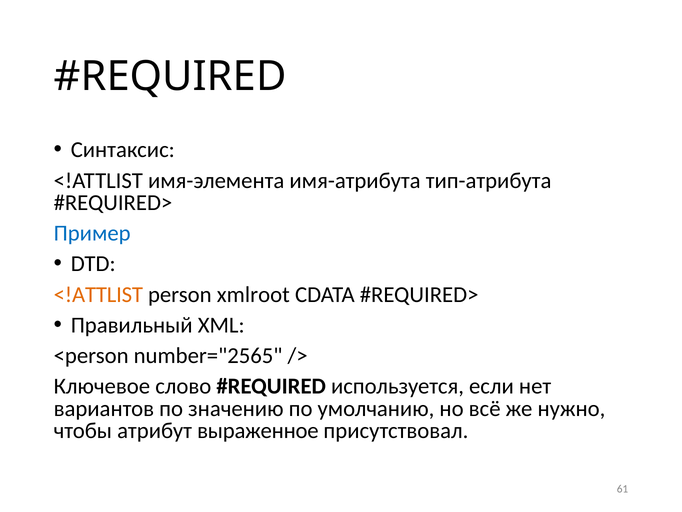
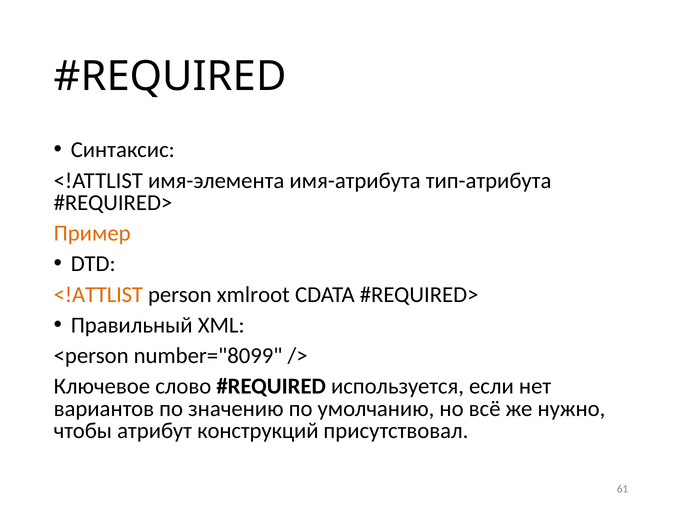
Пример colour: blue -> orange
number="2565: number="2565 -> number="8099
выраженное: выраженное -> конструкций
